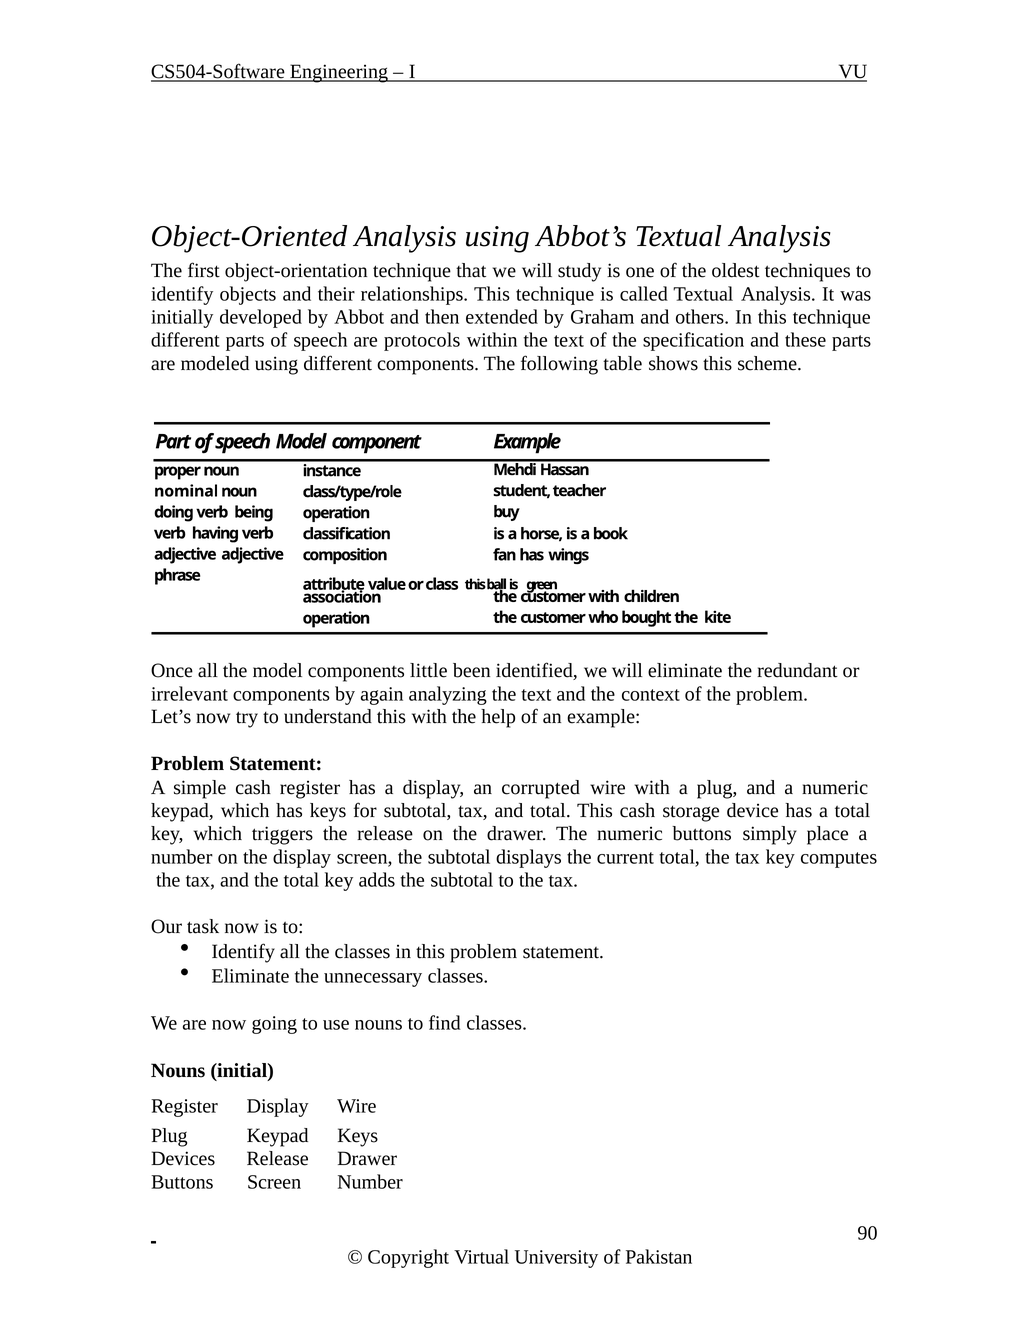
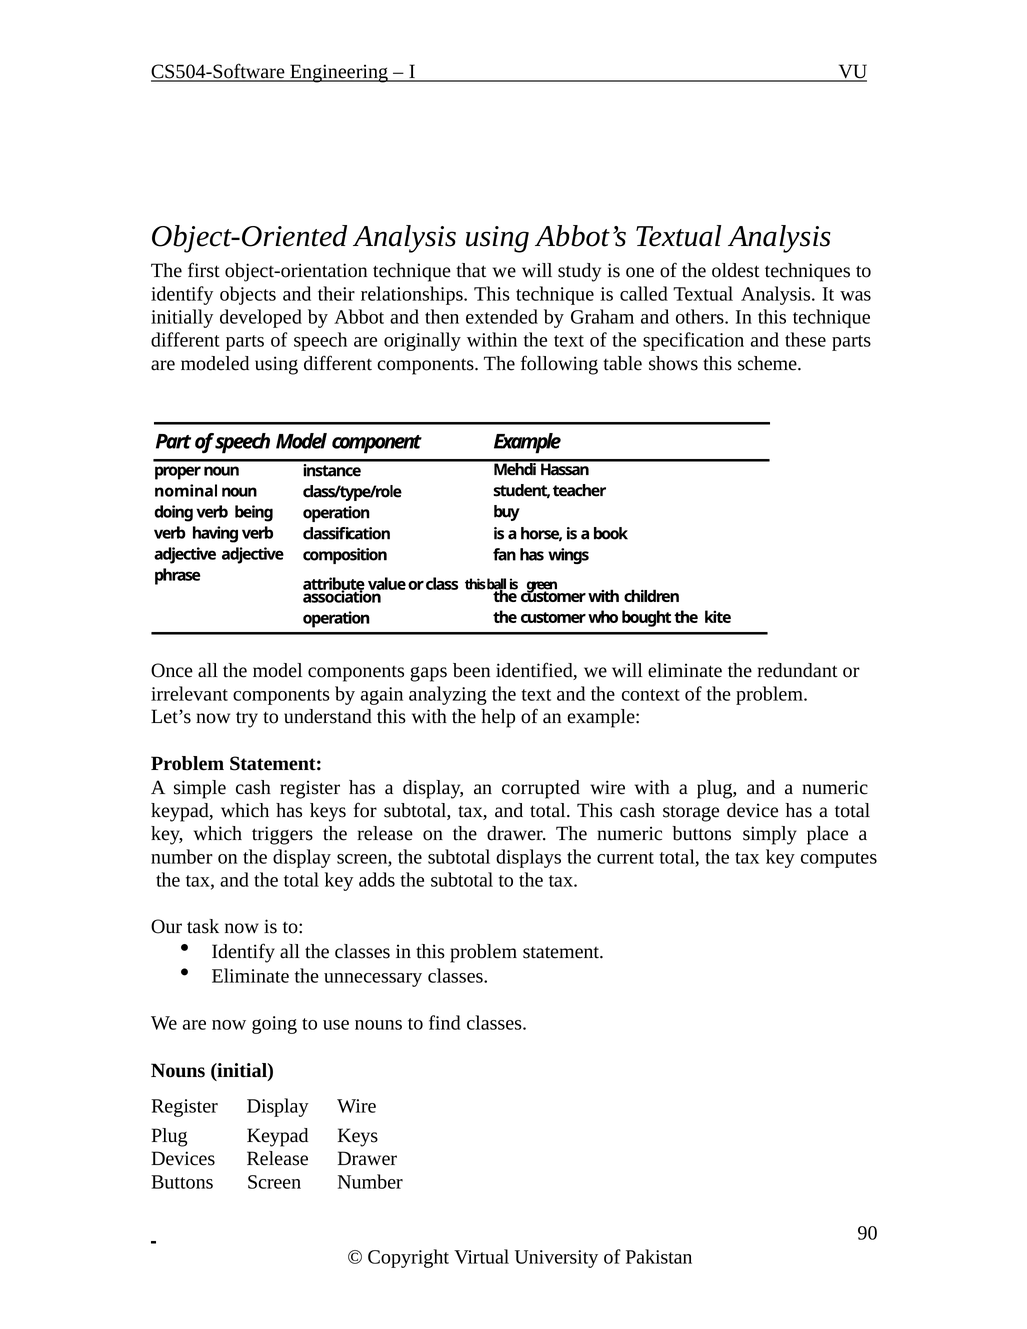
protocols: protocols -> originally
little: little -> gaps
